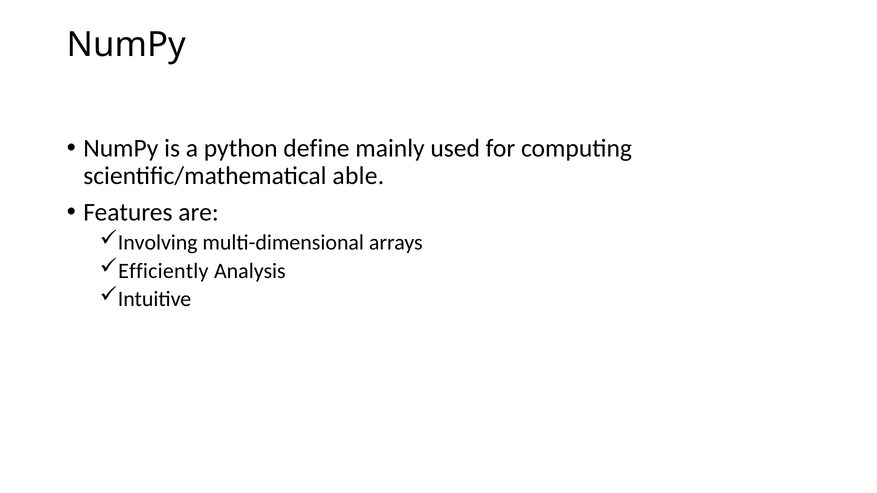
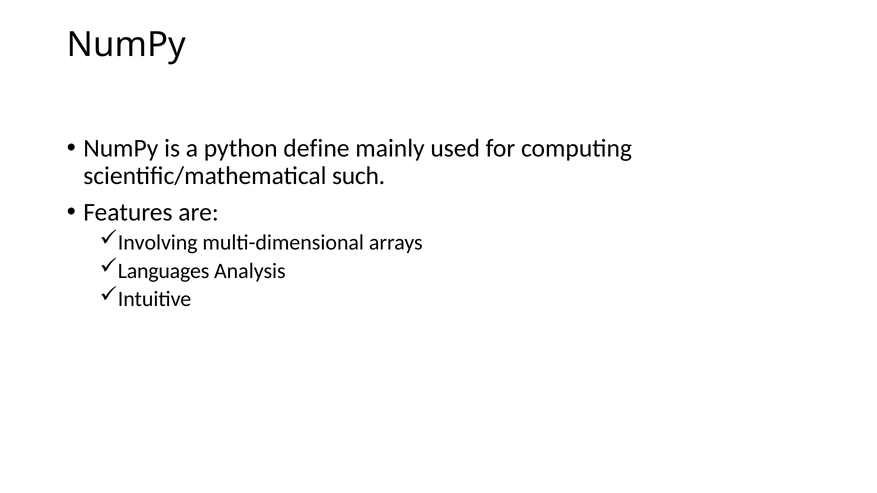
able: able -> such
Efficiently: Efficiently -> Languages
